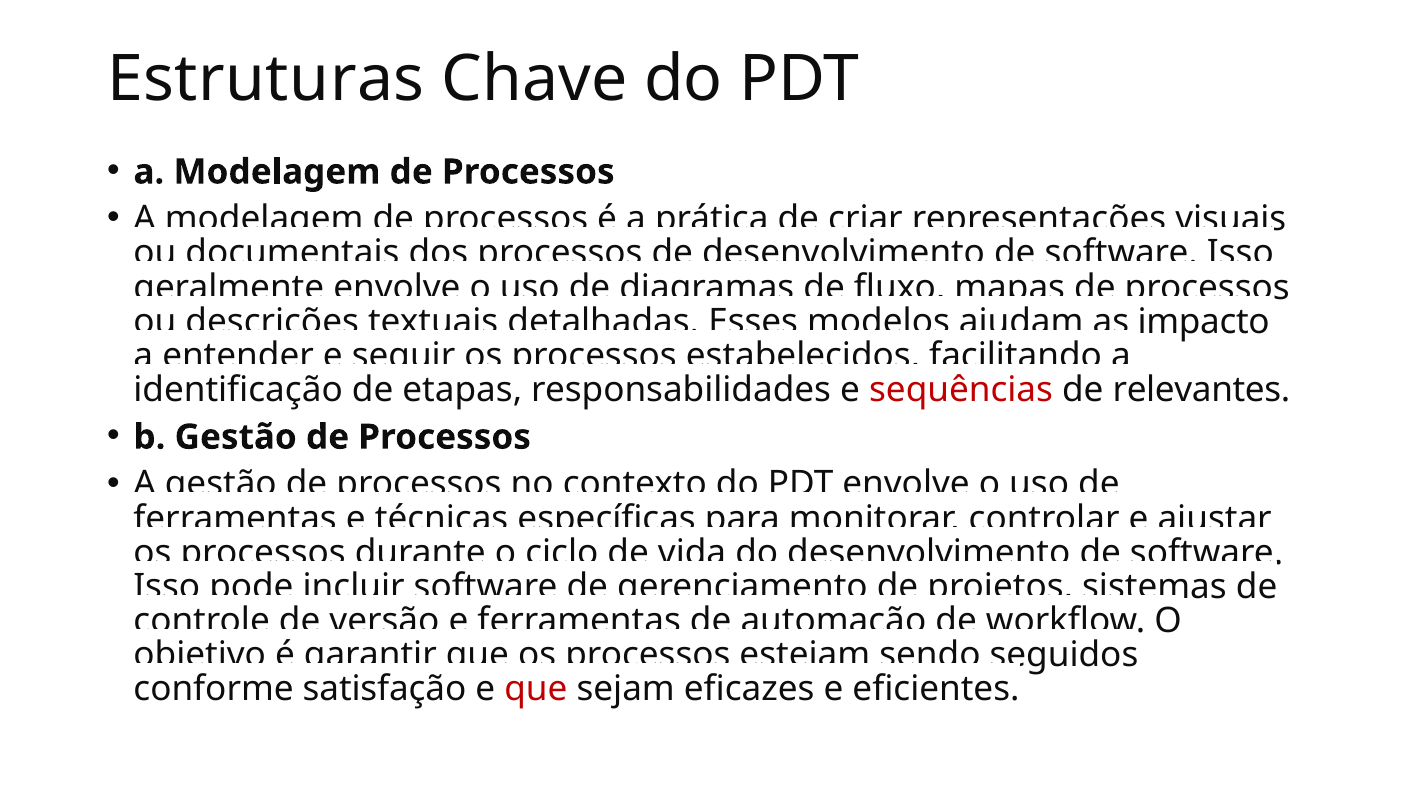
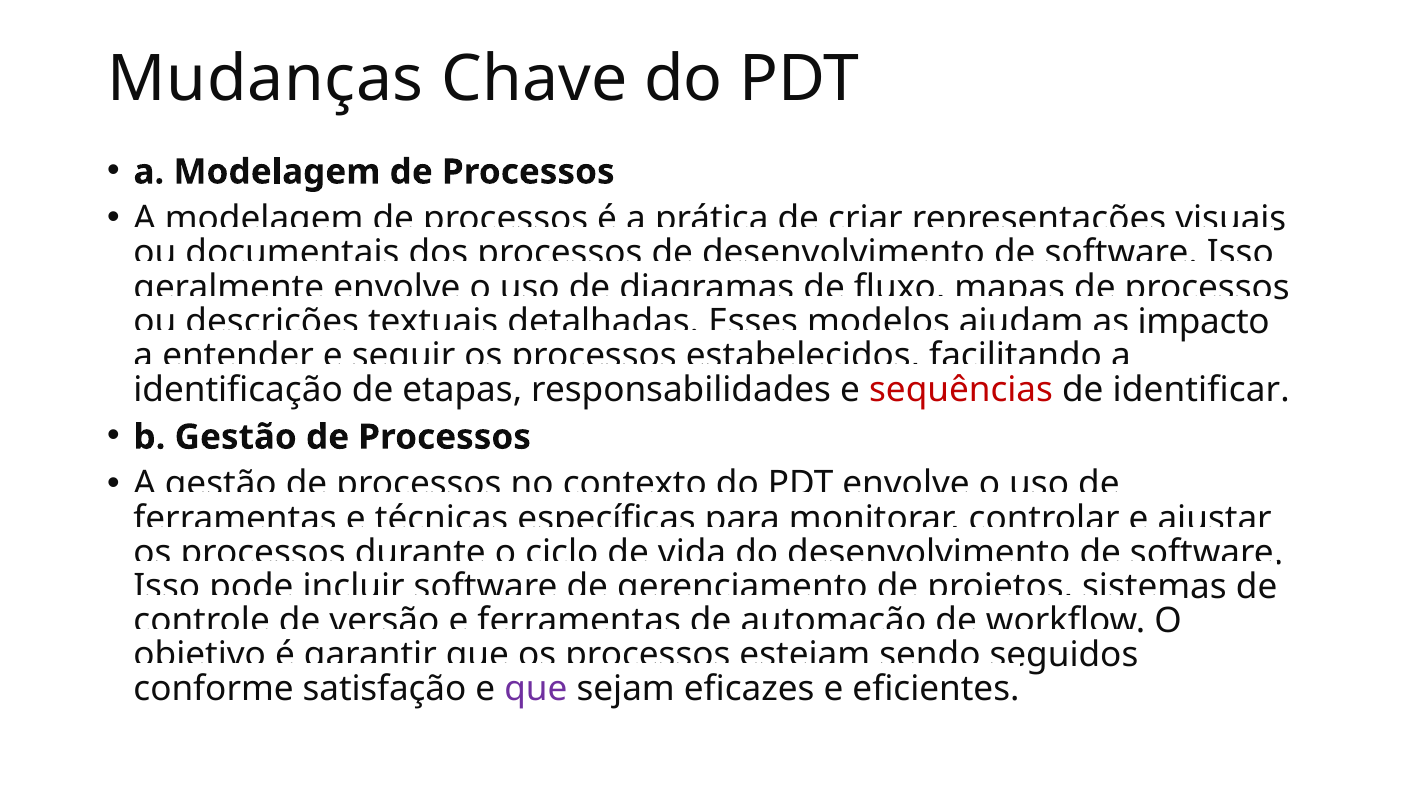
Estruturas: Estruturas -> Mudanças
relevantes: relevantes -> identificar
que at (536, 689) colour: red -> purple
